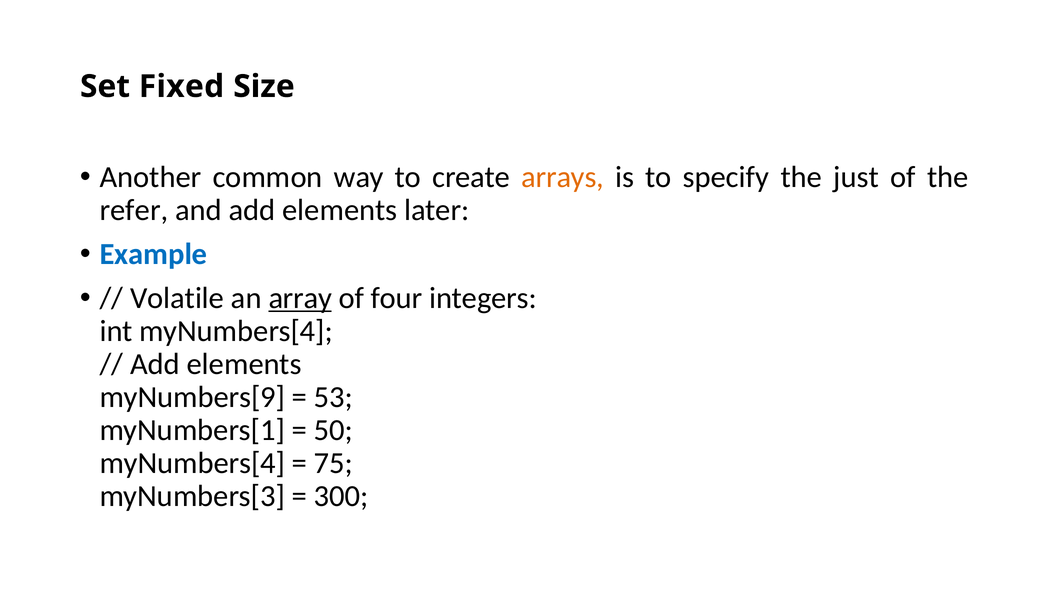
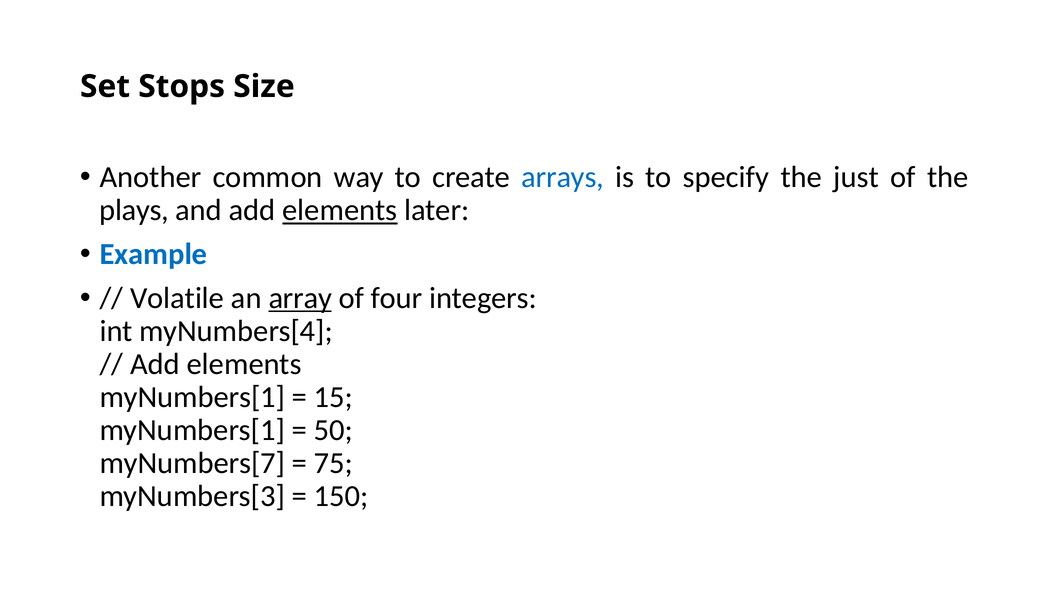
Fixed: Fixed -> Stops
arrays colour: orange -> blue
refer: refer -> plays
elements at (340, 210) underline: none -> present
myNumbers[9 at (192, 397): myNumbers[9 -> myNumbers[1
53: 53 -> 15
myNumbers[4 at (192, 463): myNumbers[4 -> myNumbers[7
300: 300 -> 150
